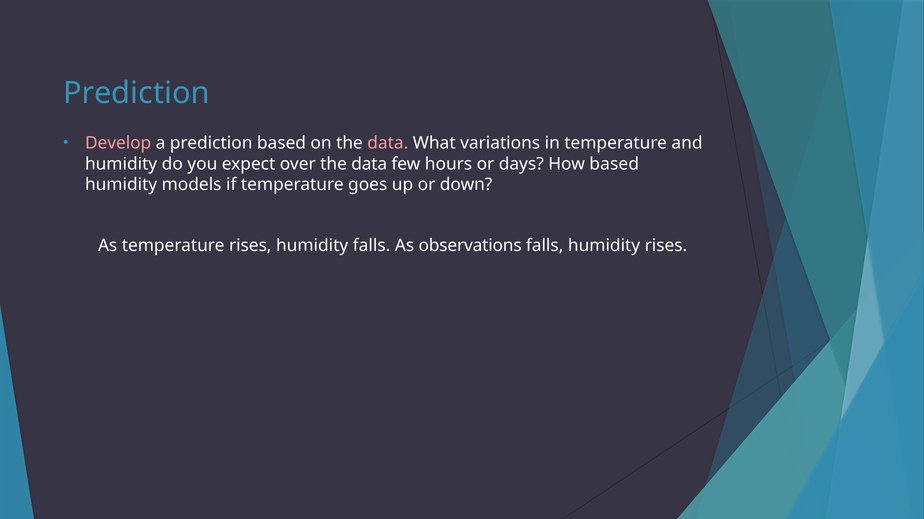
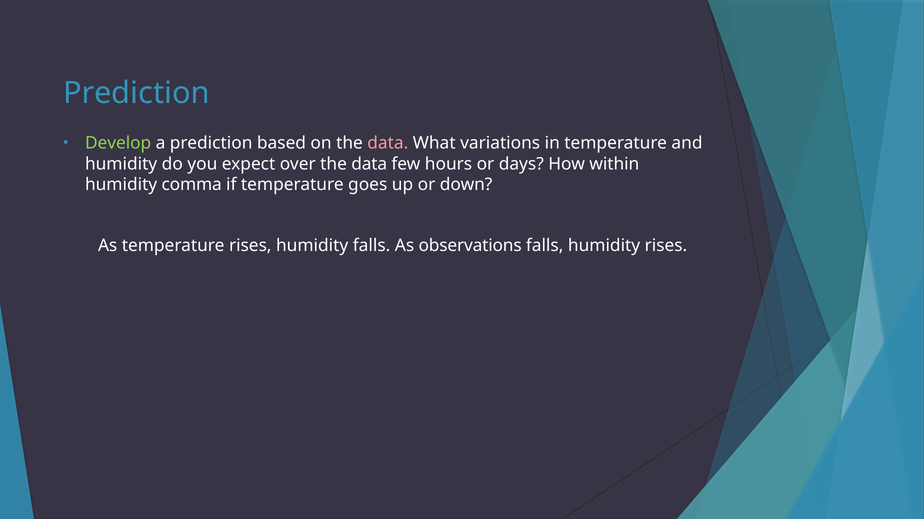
Develop colour: pink -> light green
How based: based -> within
models: models -> comma
